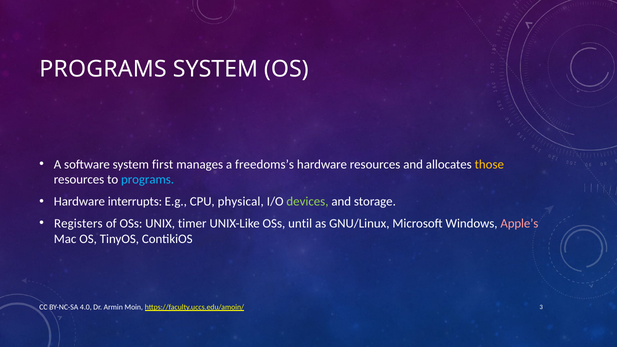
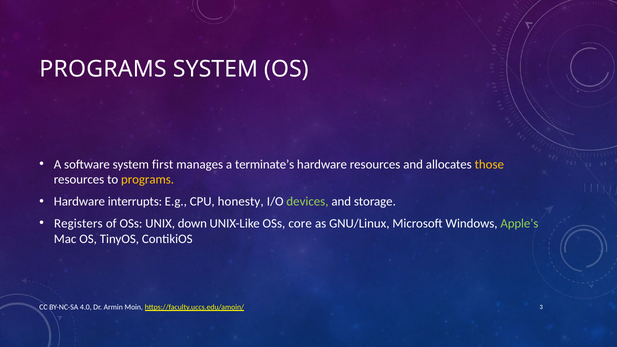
freedoms’s: freedoms’s -> terminate’s
programs at (148, 180) colour: light blue -> yellow
physical: physical -> honesty
timer: timer -> down
until: until -> core
Apple’s colour: pink -> light green
